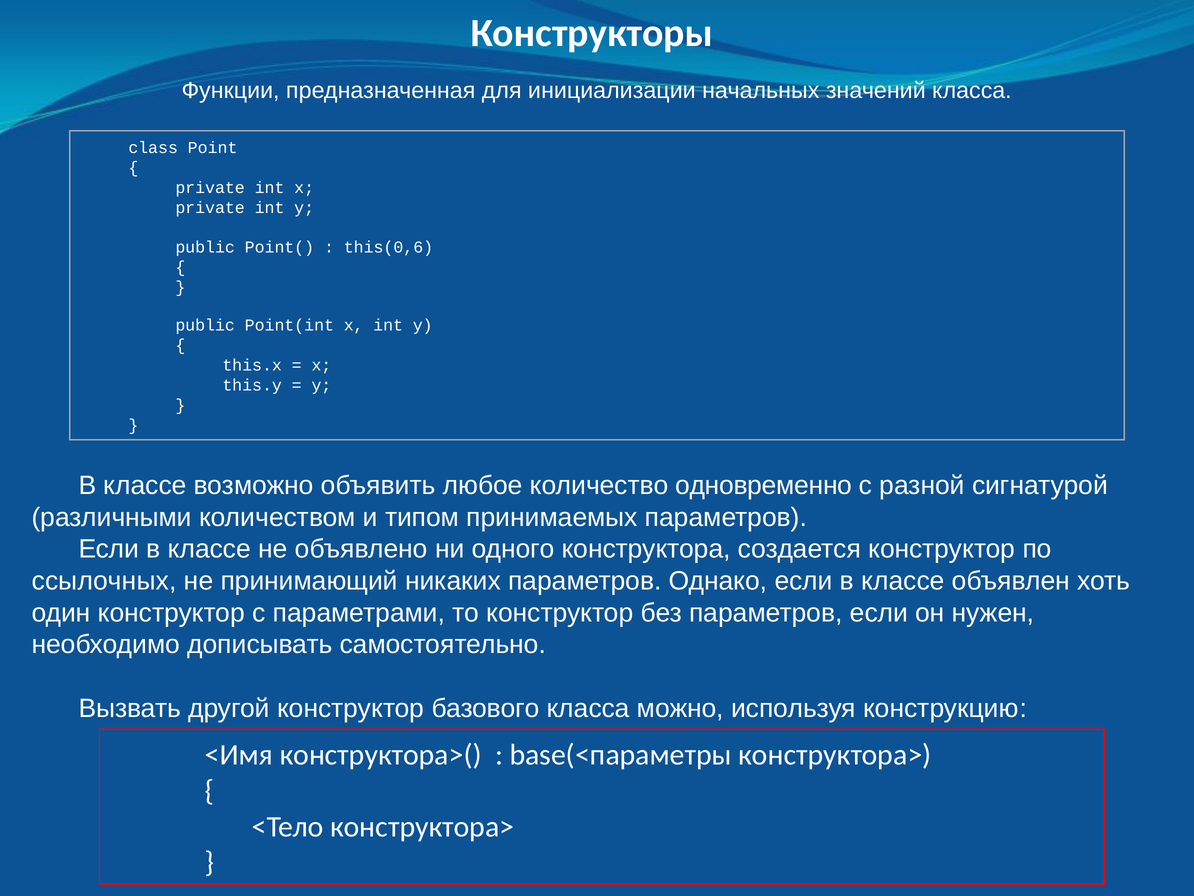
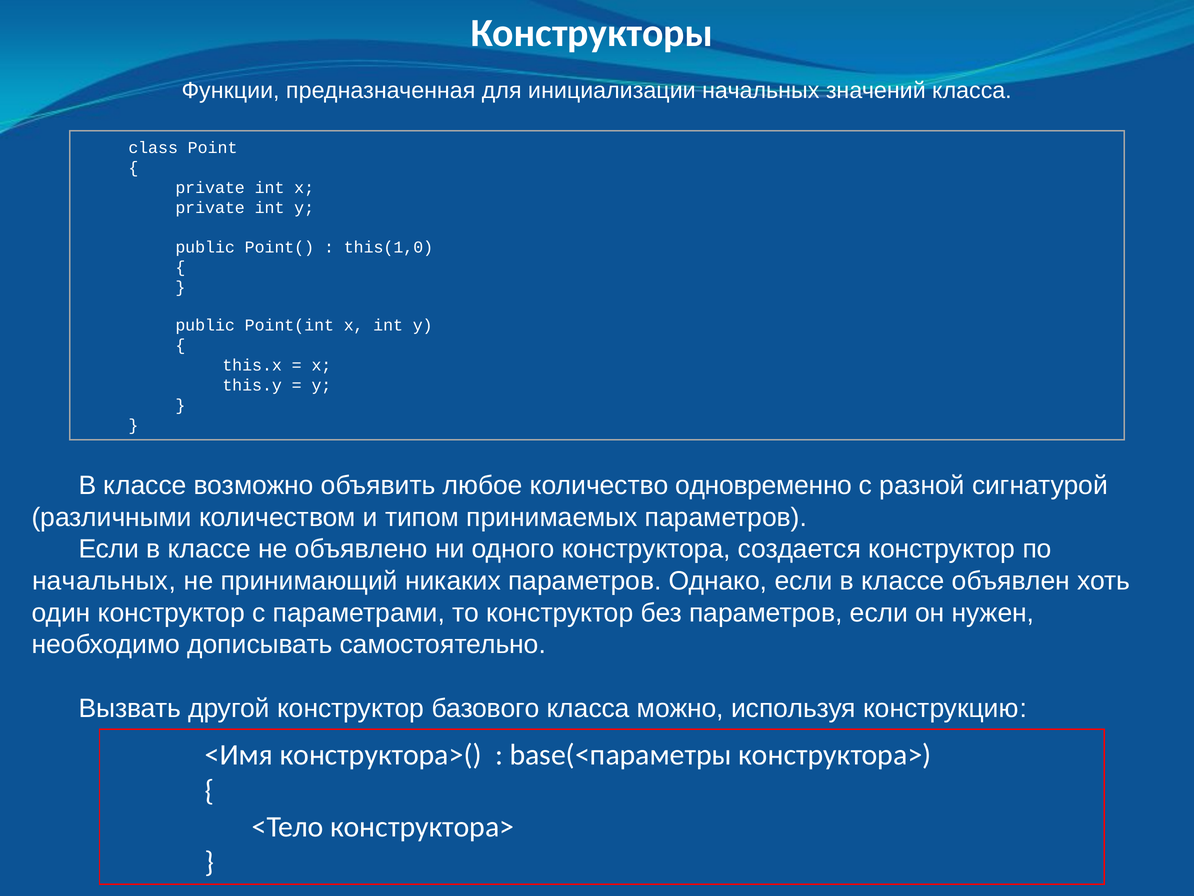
this(0,6: this(0,6 -> this(1,0
ссылочных at (104, 581): ссылочных -> начальных
